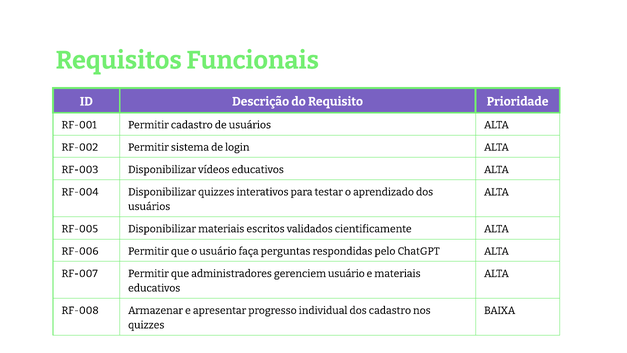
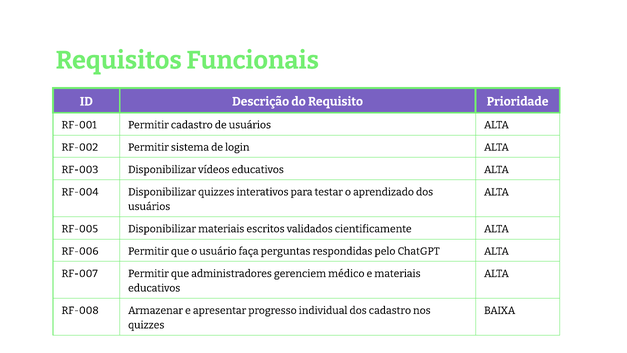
gerenciem usuário: usuário -> médico
